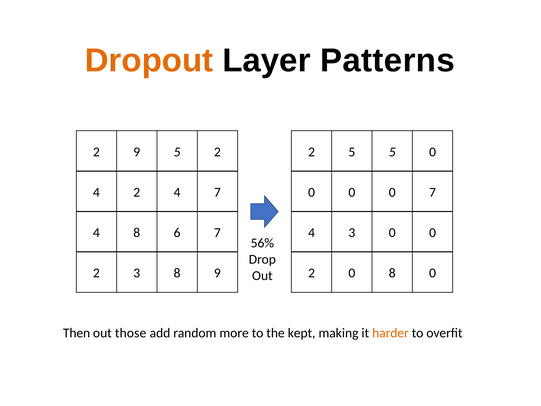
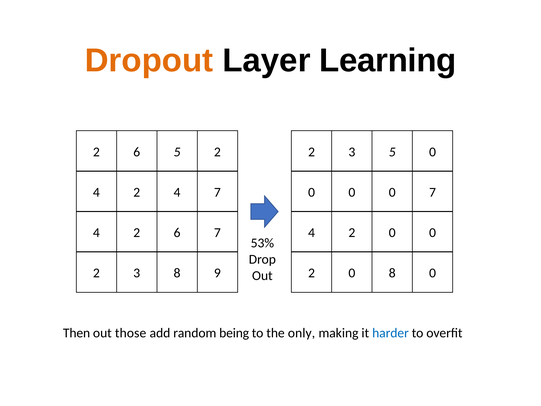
Patterns: Patterns -> Learning
2 9: 9 -> 6
2 5: 5 -> 3
8 at (137, 233): 8 -> 2
3 at (352, 233): 3 -> 2
56%: 56% -> 53%
more: more -> being
kept: kept -> only
harder colour: orange -> blue
